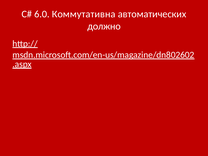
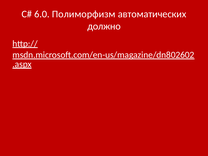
Коммутативна: Коммутативна -> Полиморфизм
